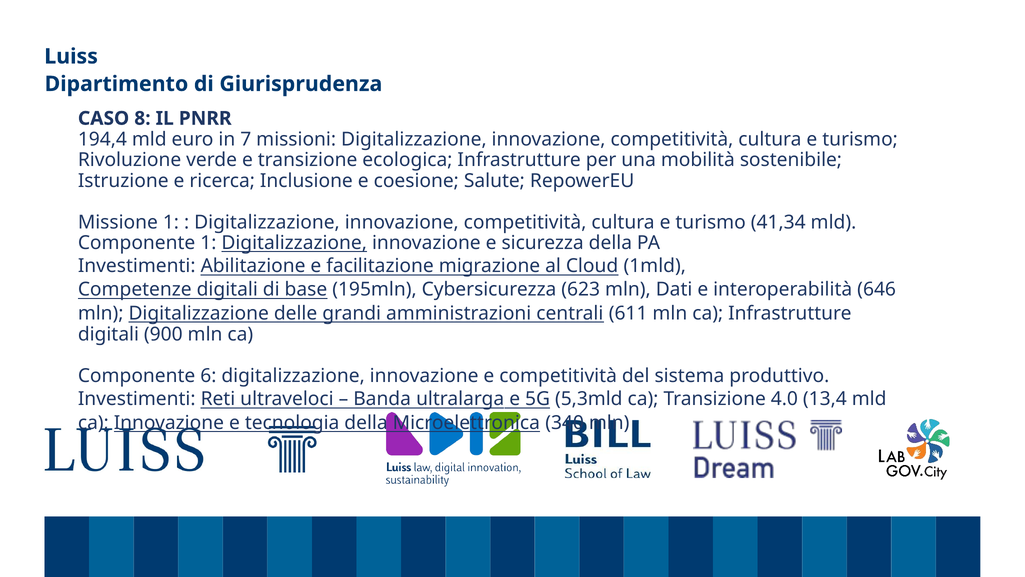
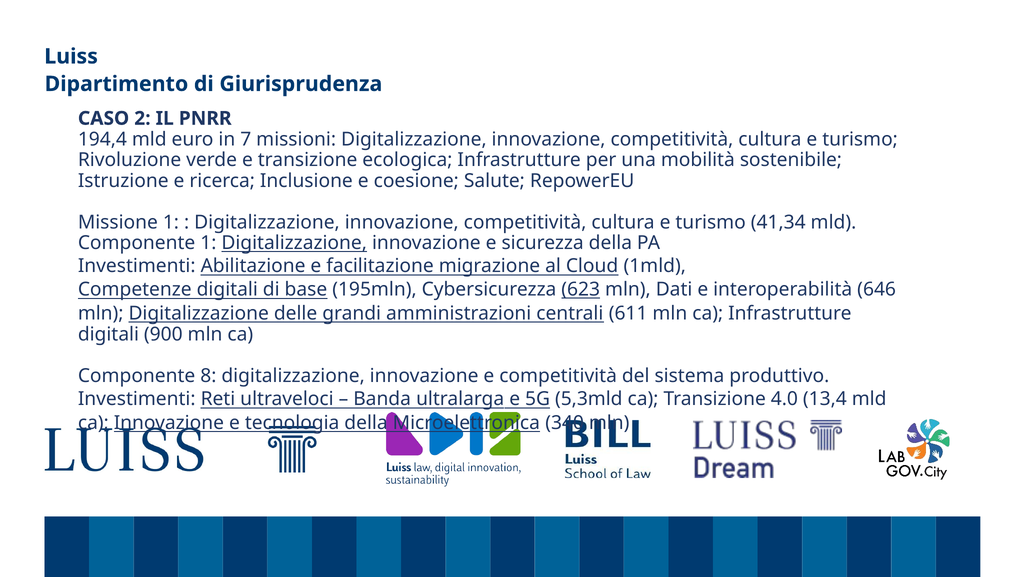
8: 8 -> 2
623 underline: none -> present
6: 6 -> 8
